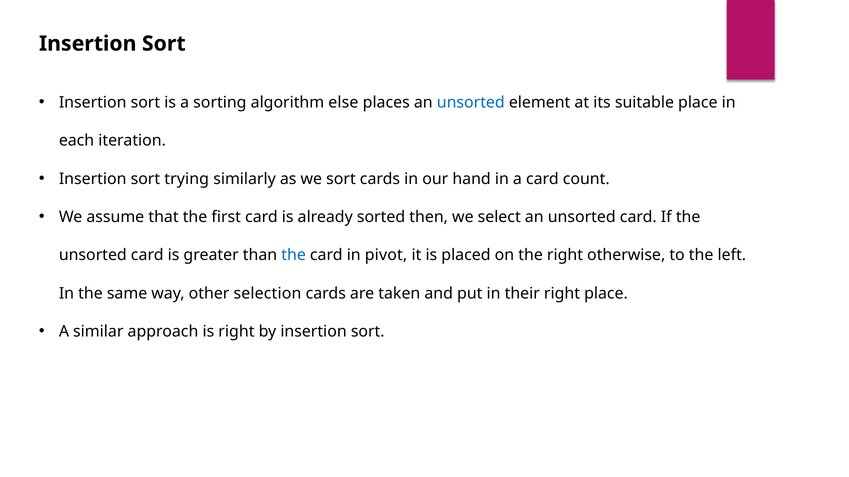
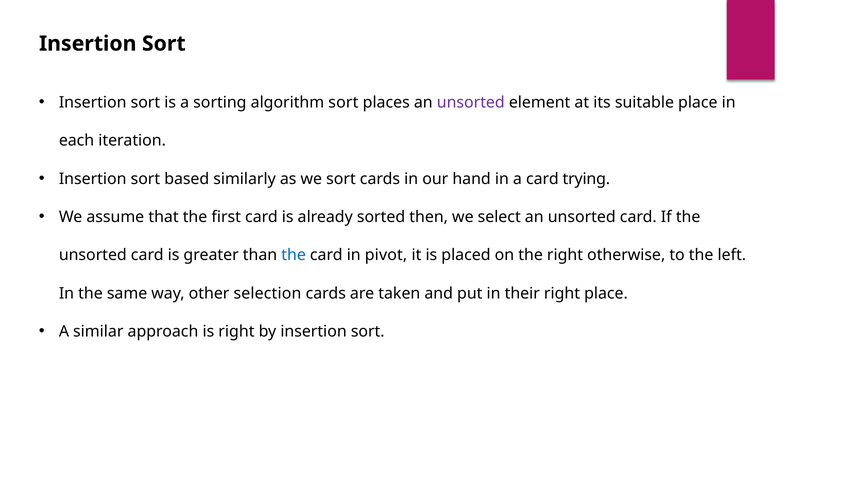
algorithm else: else -> sort
unsorted at (471, 103) colour: blue -> purple
trying: trying -> based
count: count -> trying
